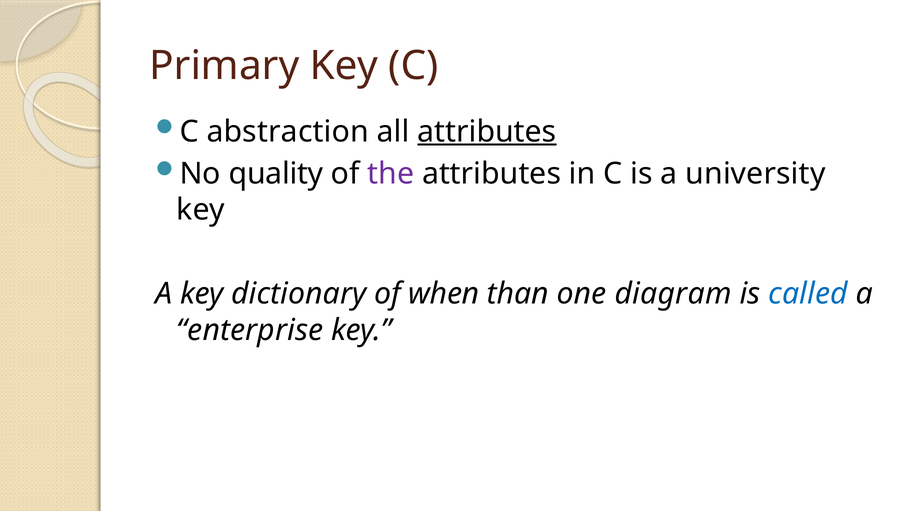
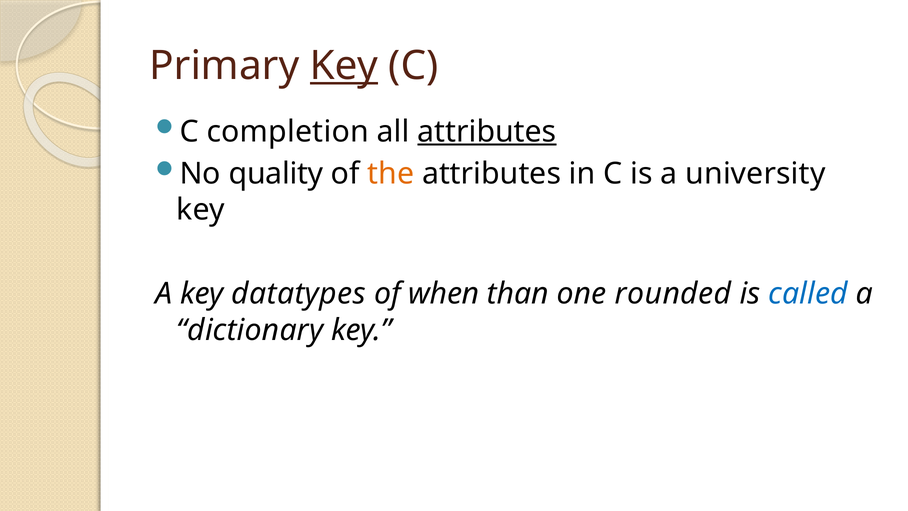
Key at (344, 66) underline: none -> present
abstraction: abstraction -> completion
the colour: purple -> orange
dictionary: dictionary -> datatypes
diagram: diagram -> rounded
enterprise: enterprise -> dictionary
